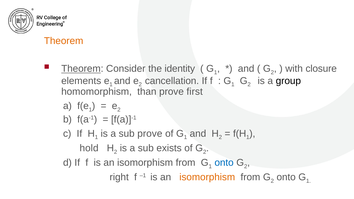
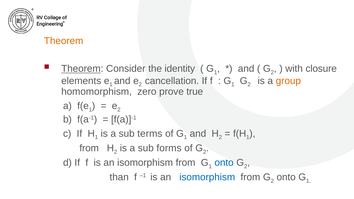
group colour: black -> orange
than: than -> zero
first: first -> true
sub prove: prove -> terms
hold at (89, 148): hold -> from
exists: exists -> forms
right: right -> than
isomorphism at (207, 177) colour: orange -> blue
